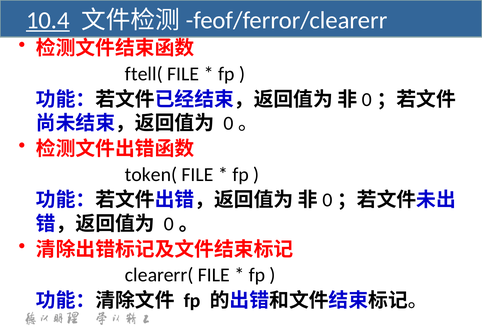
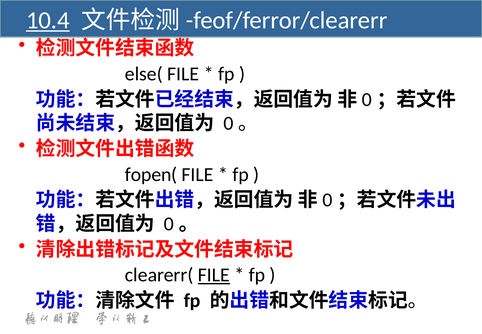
ftell(: ftell( -> else(
token(: token( -> fopen(
FILE at (214, 275) underline: none -> present
